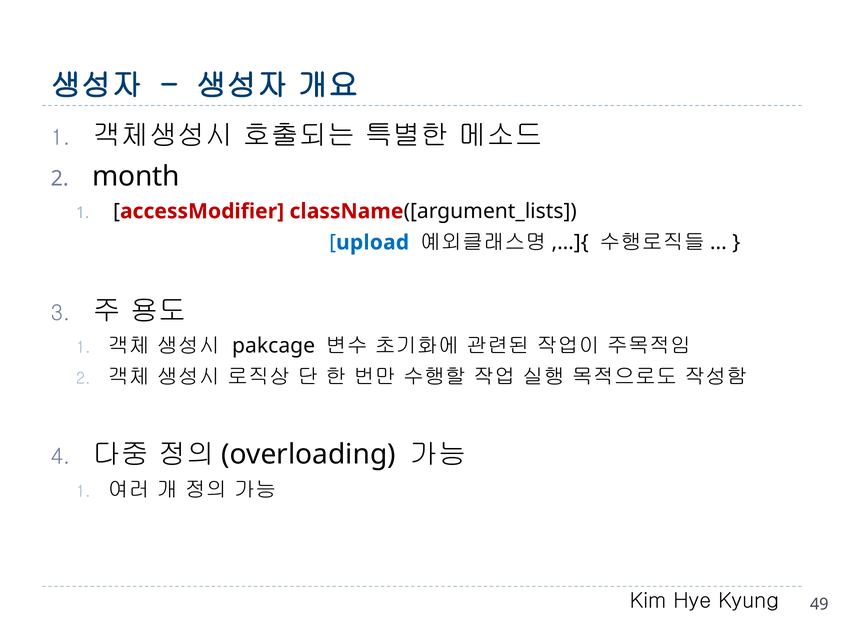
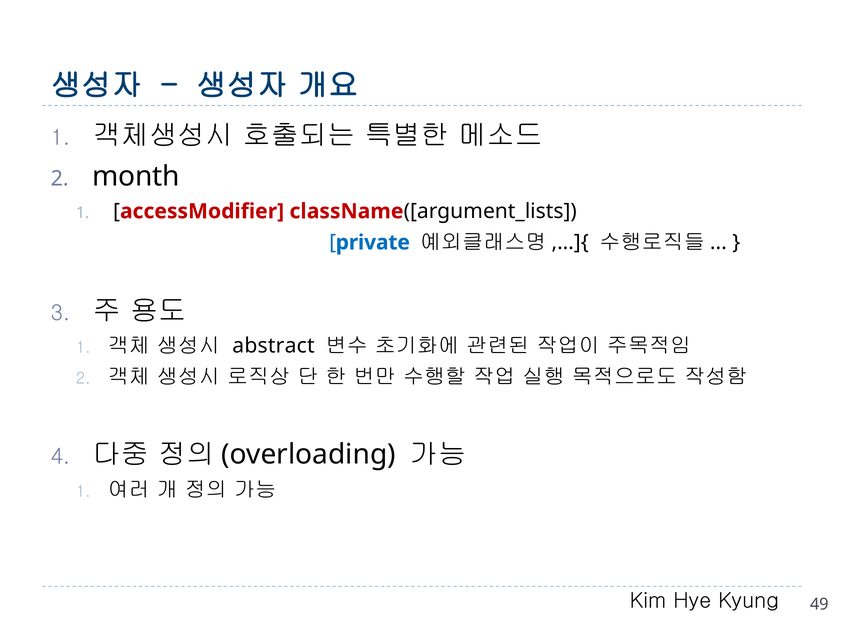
upload: upload -> private
pakcage: pakcage -> abstract
